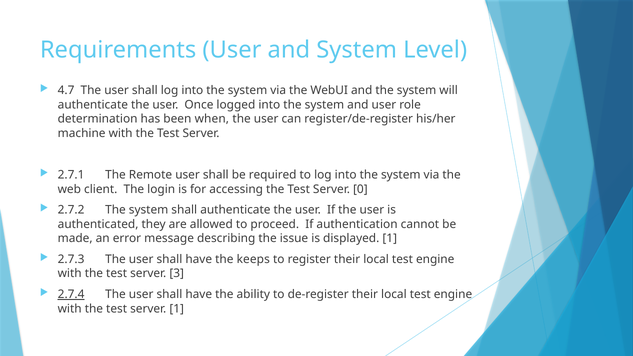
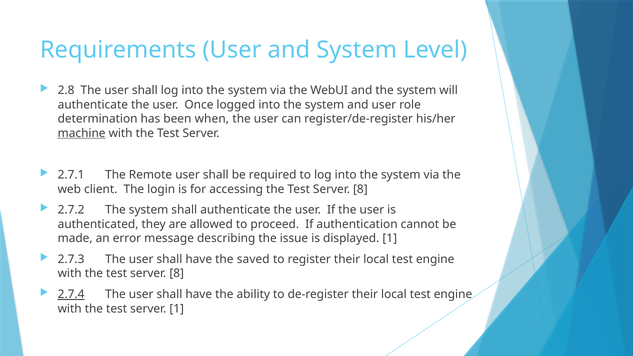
4.7: 4.7 -> 2.8
machine underline: none -> present
0 at (360, 189): 0 -> 8
keeps: keeps -> saved
3 at (177, 274): 3 -> 8
